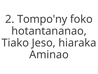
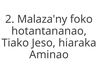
Tompo'ny: Tompo'ny -> Malaza'ny
